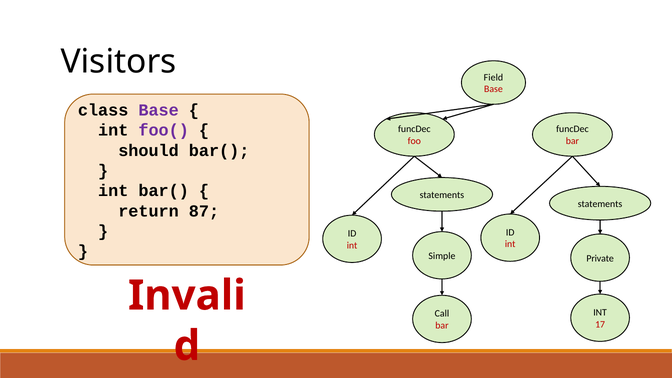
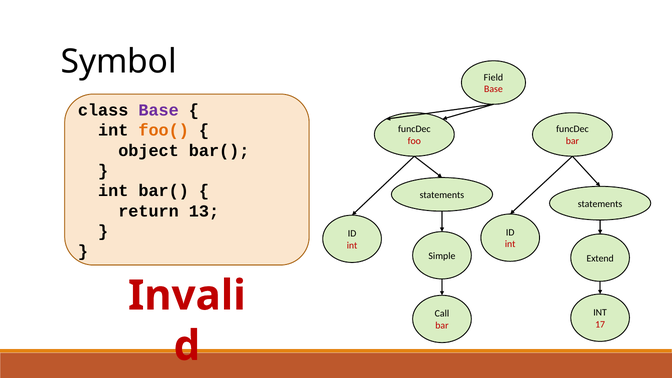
Visitors: Visitors -> Symbol
foo( colour: purple -> orange
should: should -> object
87: 87 -> 13
Private: Private -> Extend
